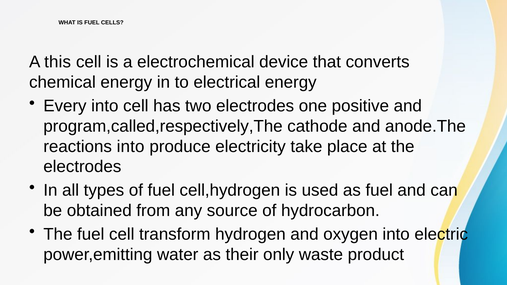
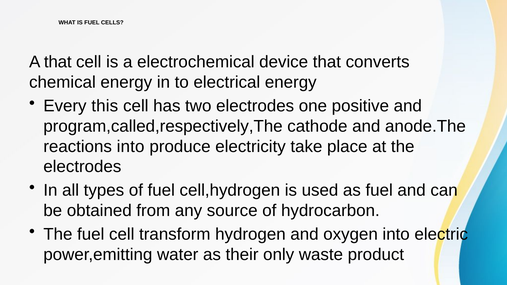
A this: this -> that
Every into: into -> this
